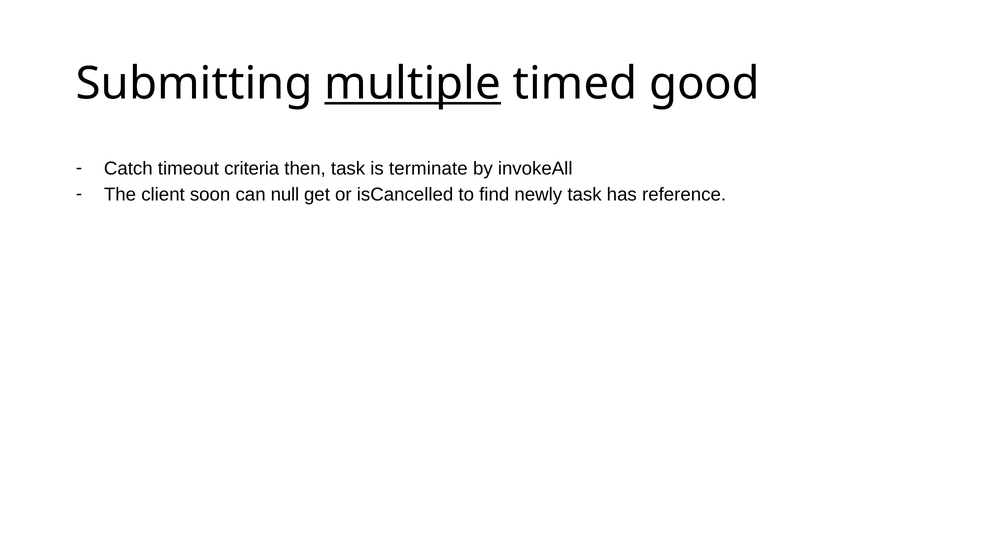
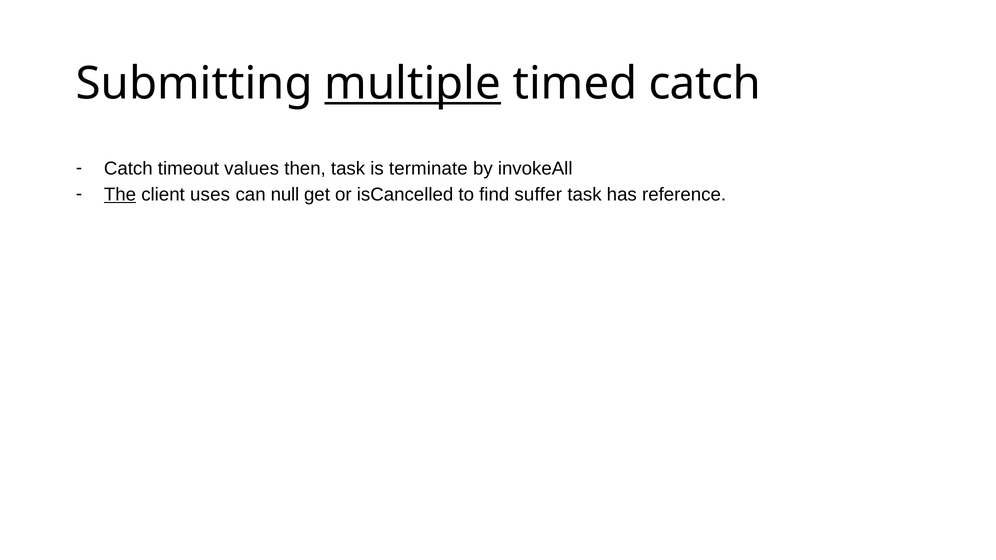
timed good: good -> catch
criteria: criteria -> values
The underline: none -> present
soon: soon -> uses
newly: newly -> suffer
